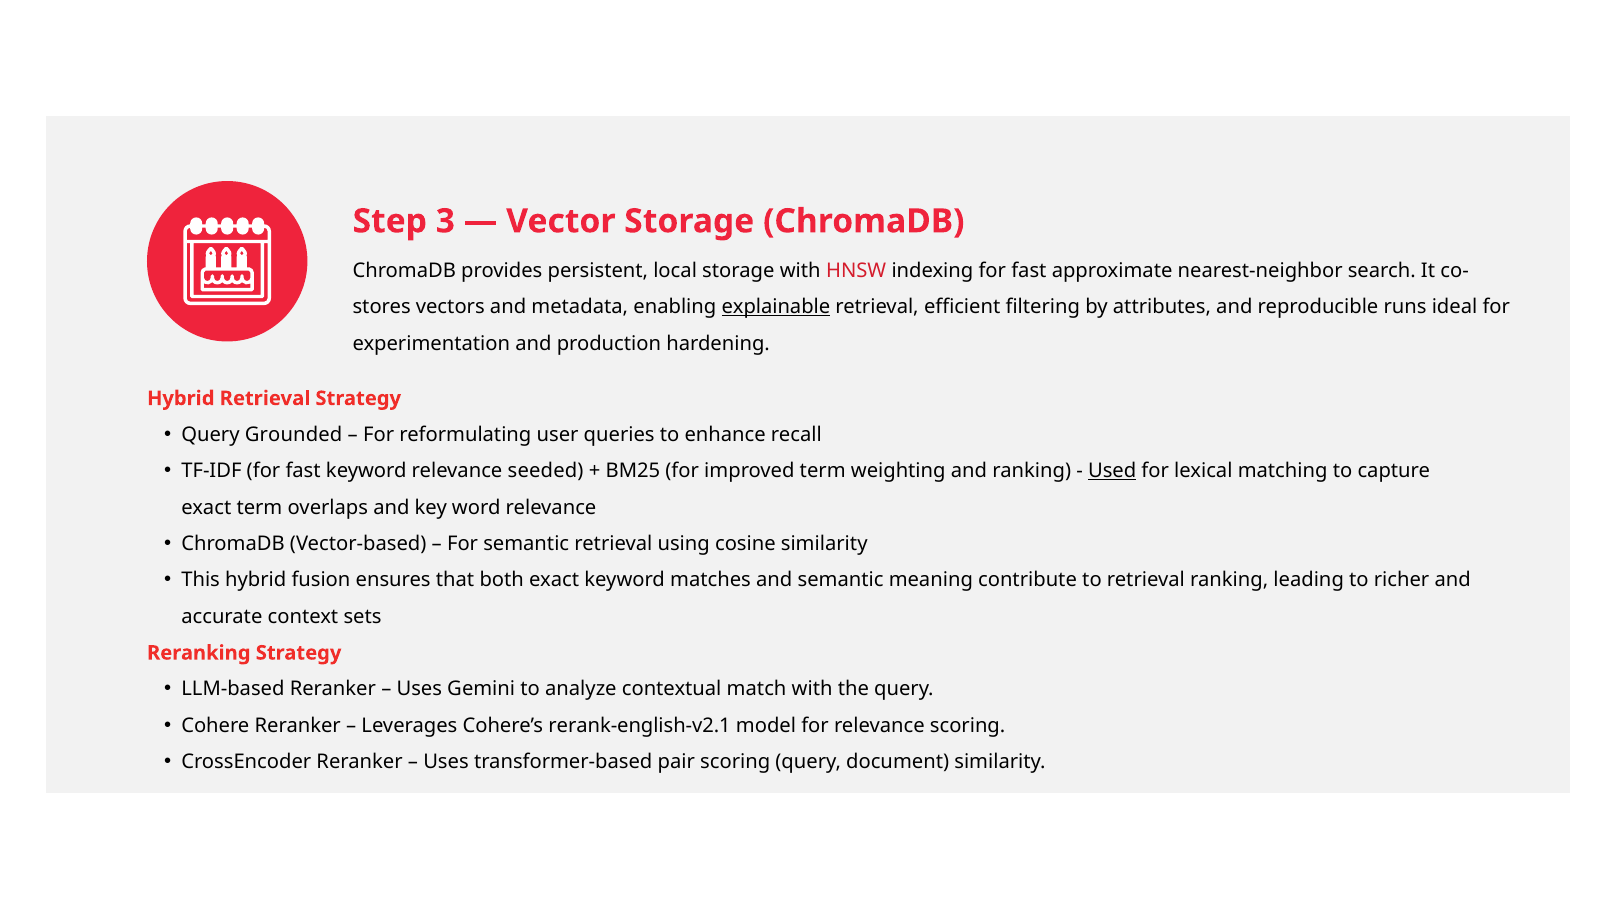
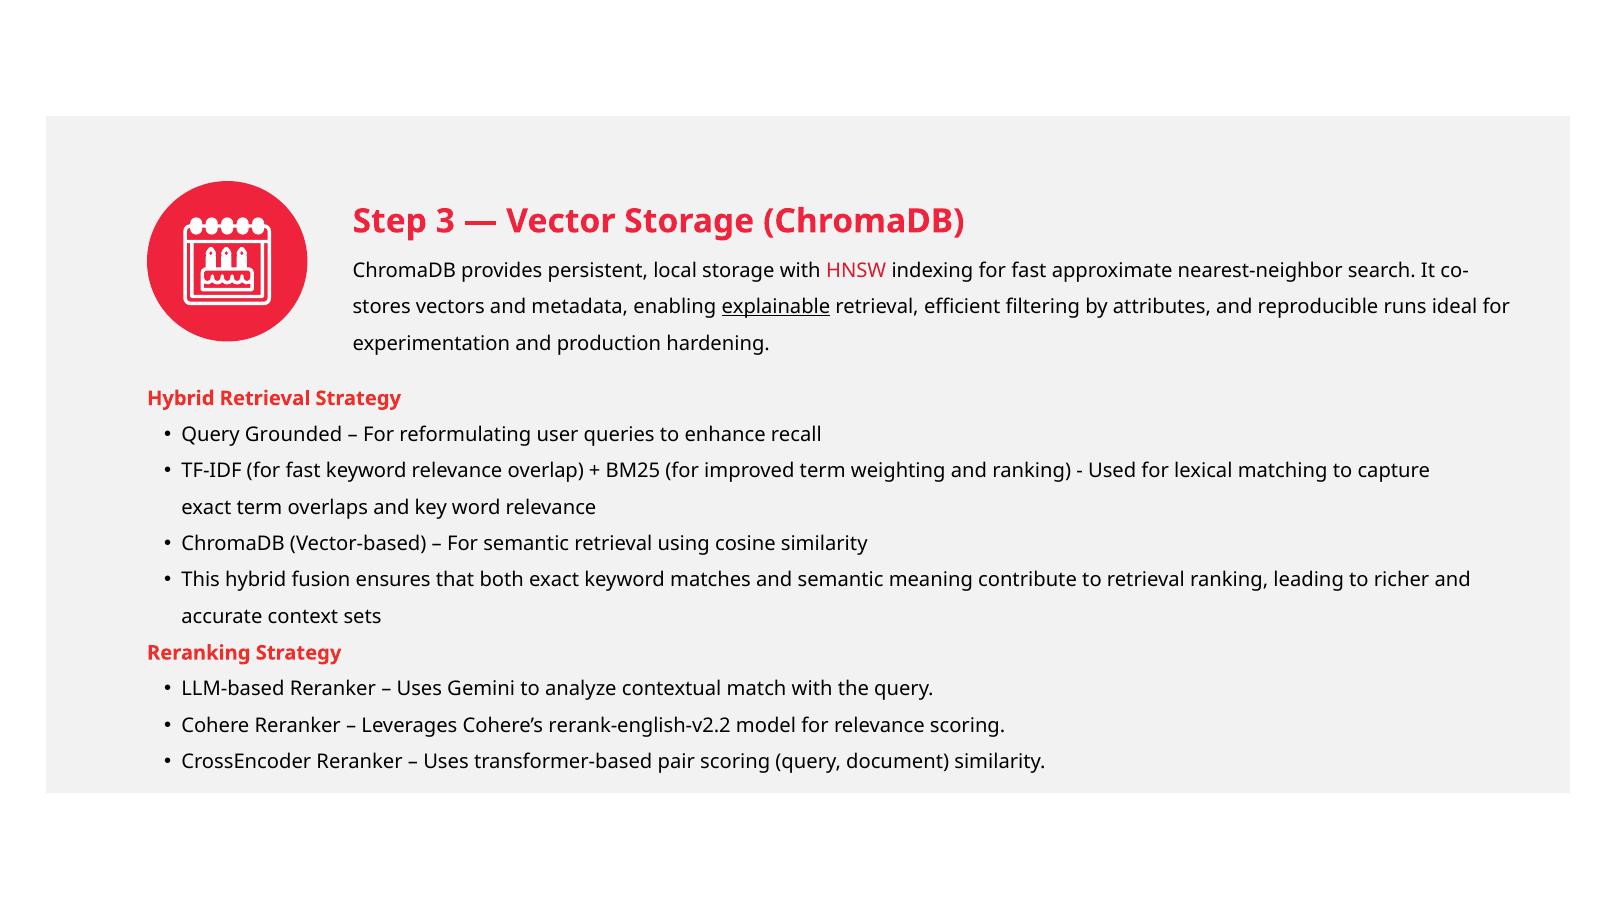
seeded: seeded -> overlap
Used underline: present -> none
rerank-english-v2.1: rerank-english-v2.1 -> rerank-english-v2.2
